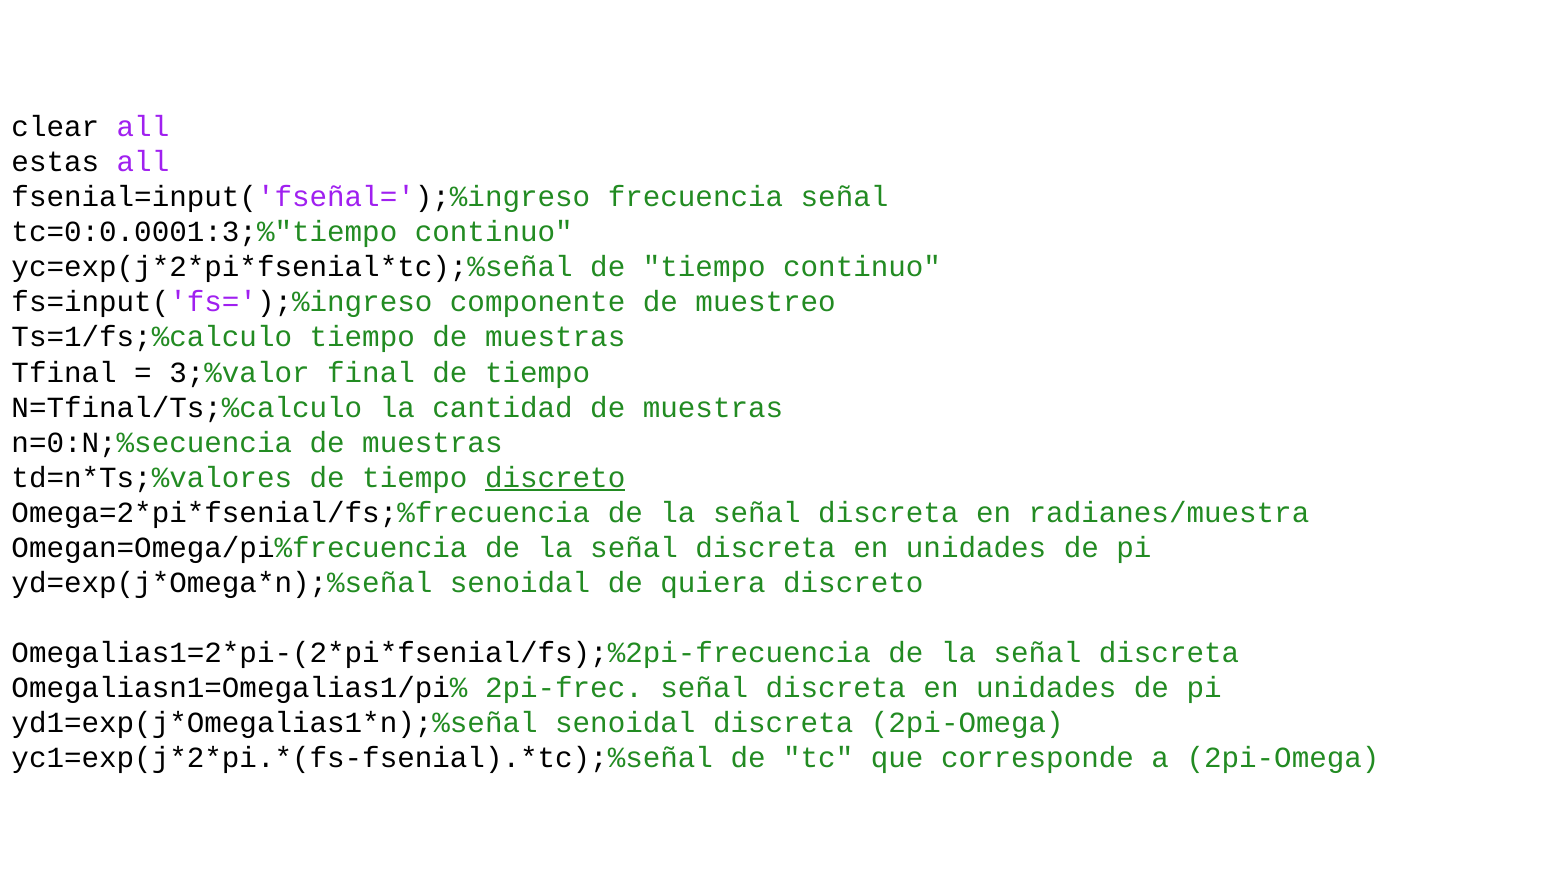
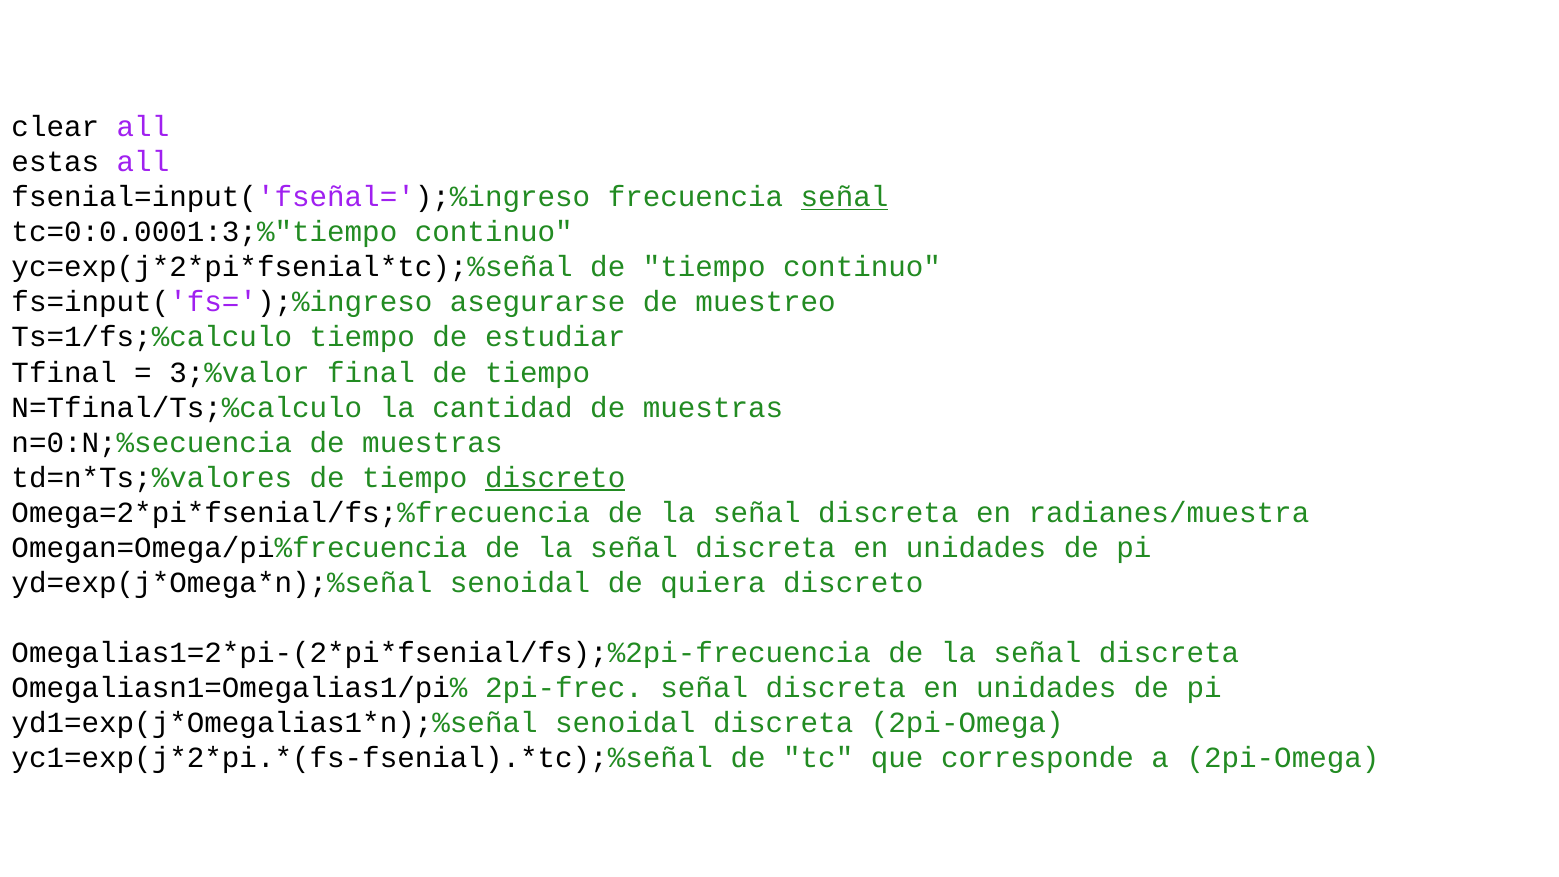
señal at (845, 197) underline: none -> present
componente: componente -> asegurarse
tiempo de muestras: muestras -> estudiar
